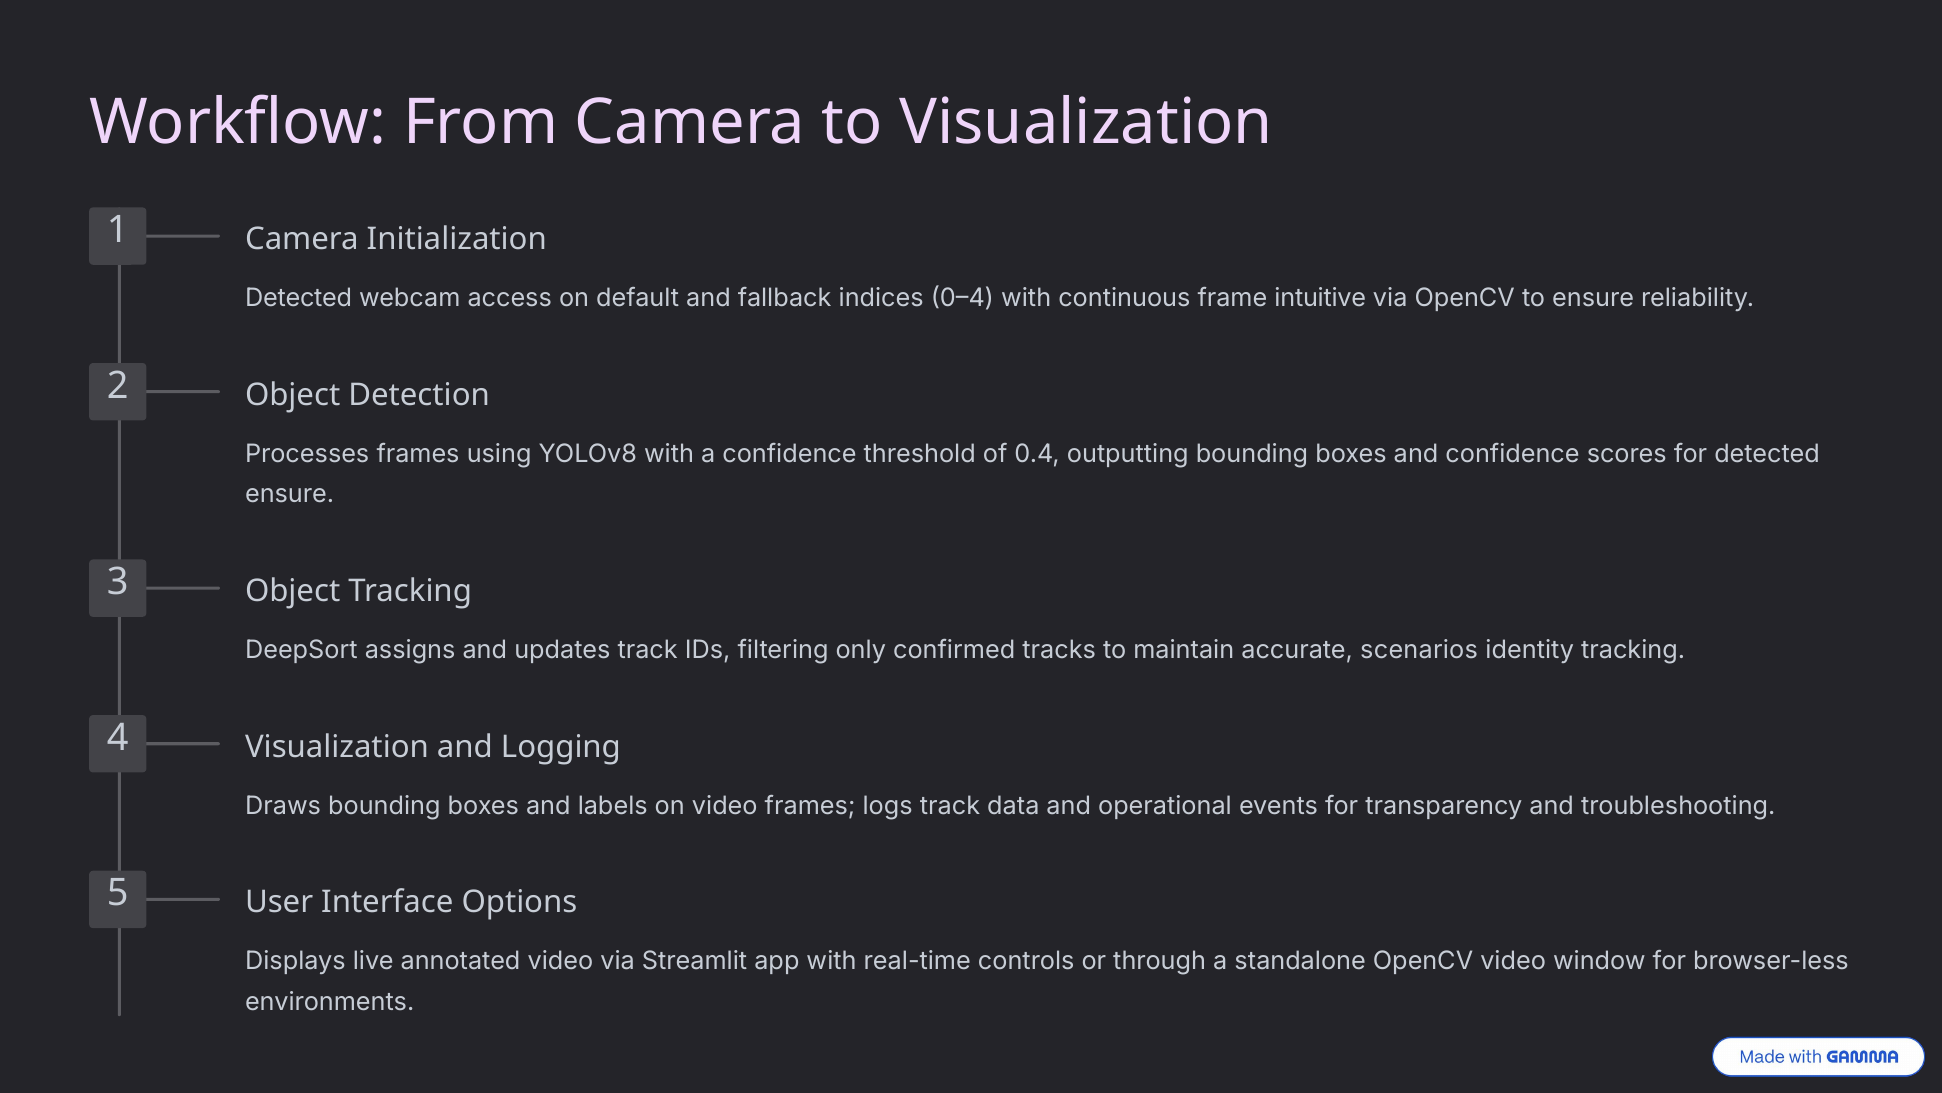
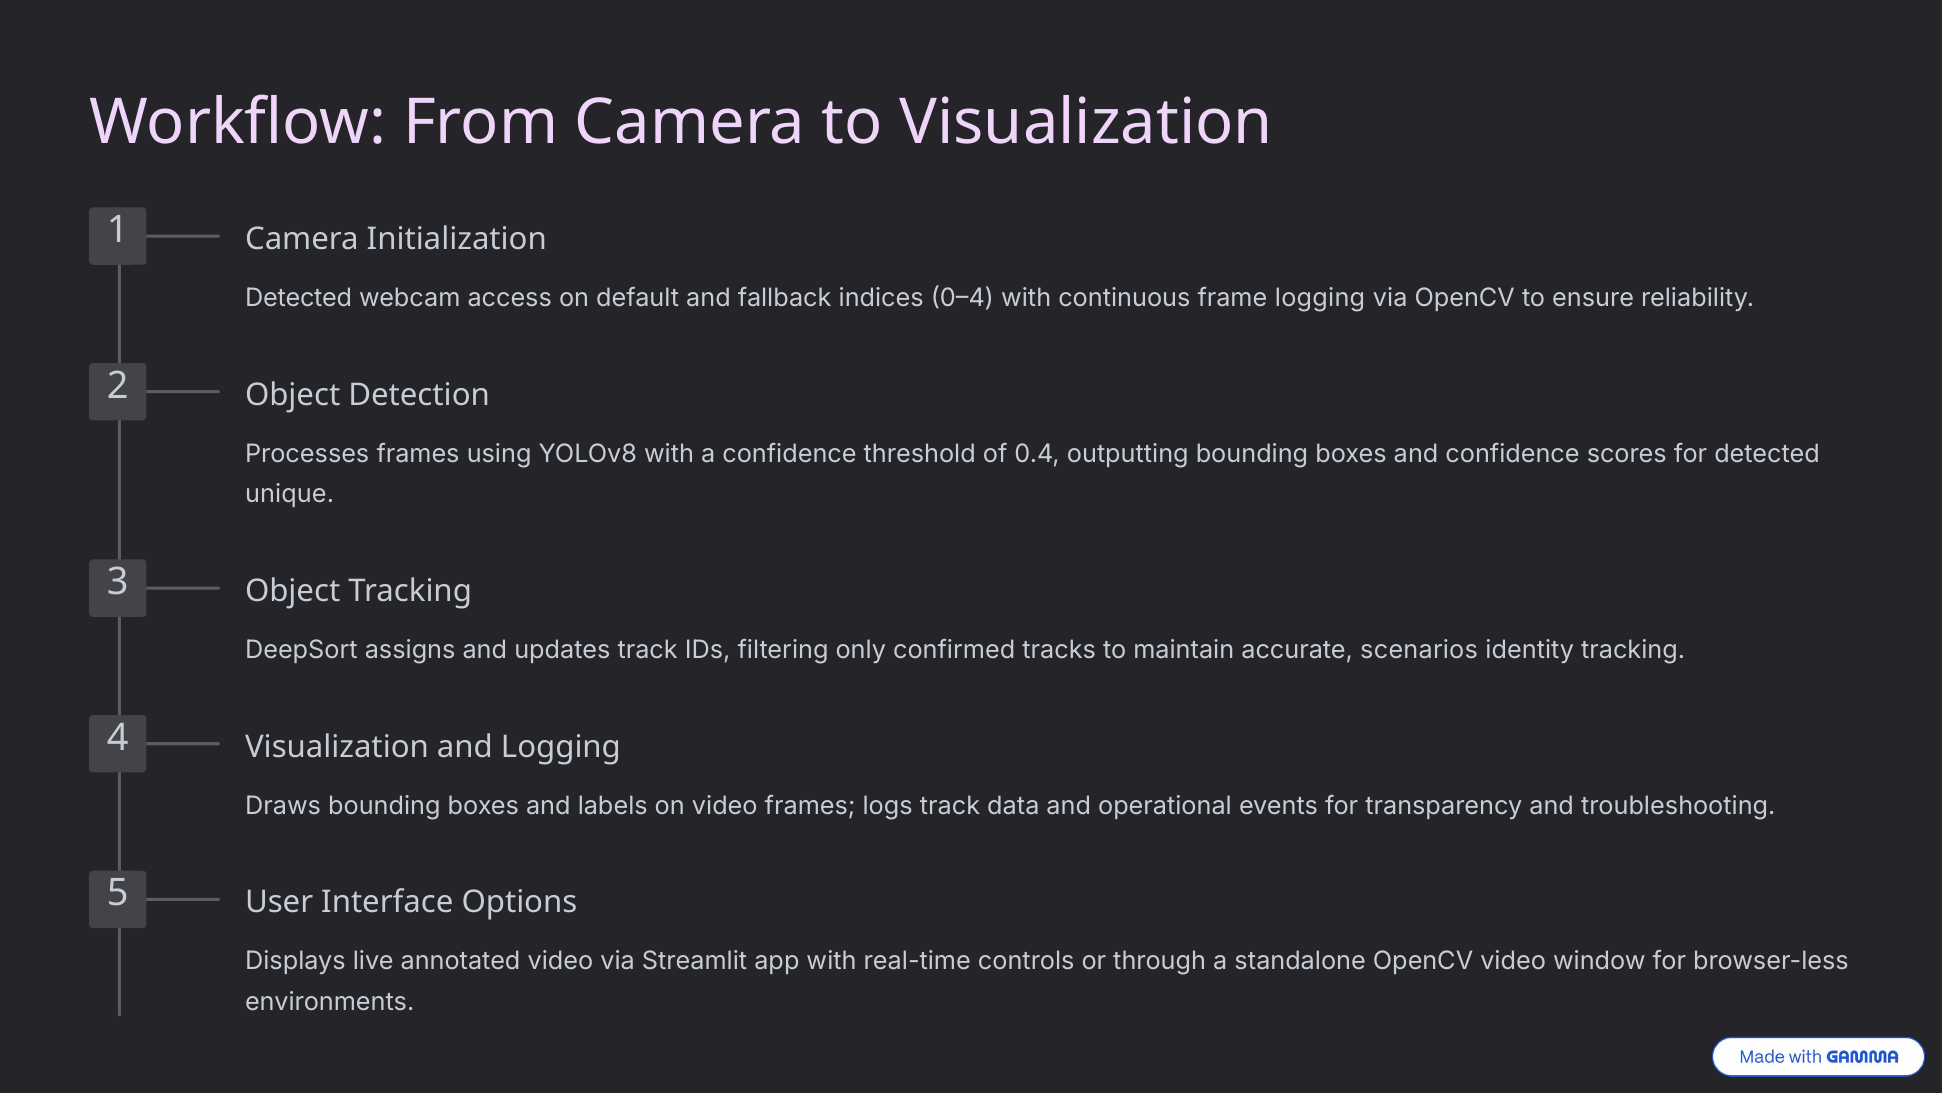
frame intuitive: intuitive -> logging
ensure at (290, 494): ensure -> unique
